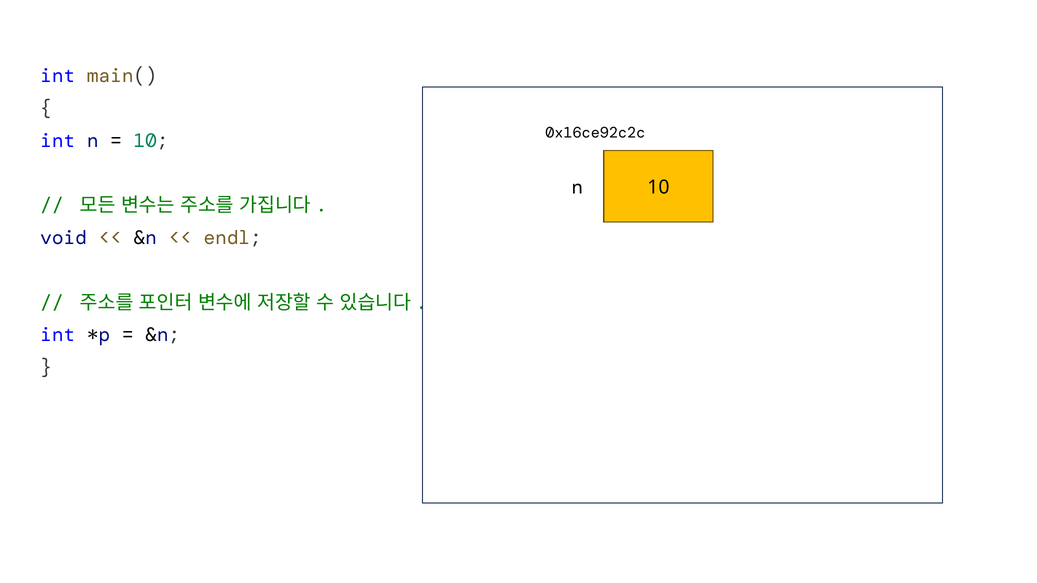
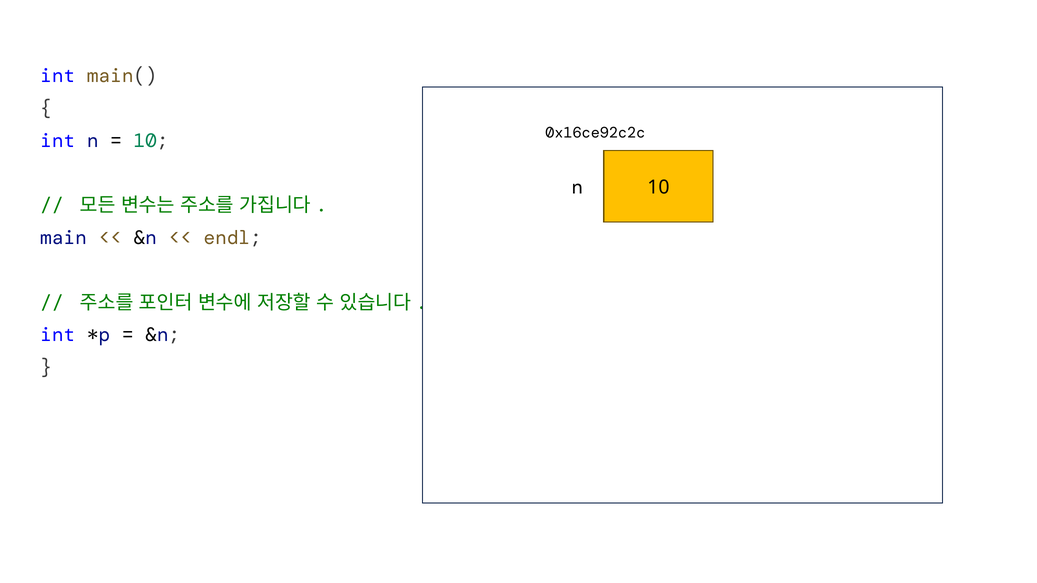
void: void -> main
